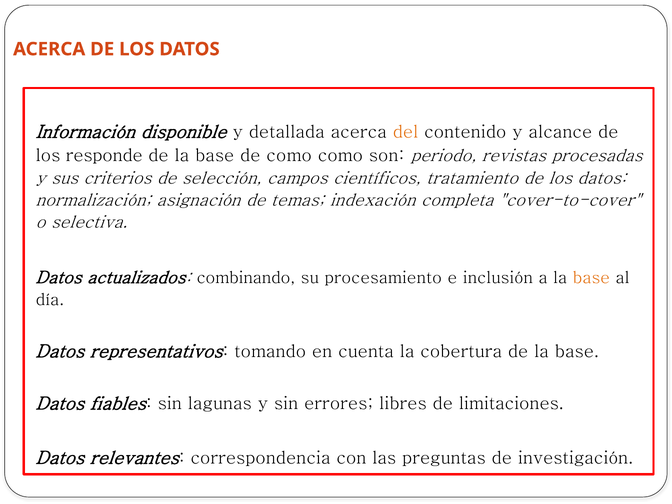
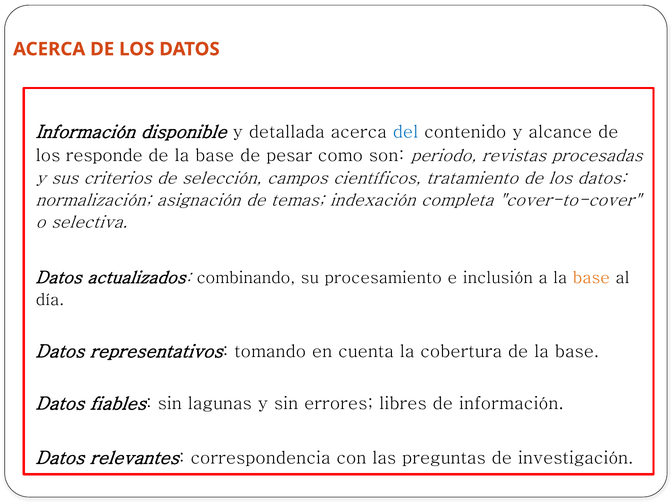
del colour: orange -> blue
de como: como -> pesar
de limitaciones: limitaciones -> información
